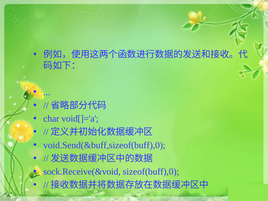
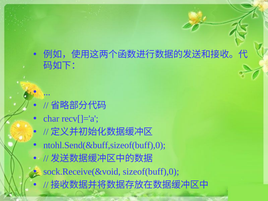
void[]='a: void[]='a -> recv[]='a
void.Send(&buff,sizeof(buff),0: void.Send(&buff,sizeof(buff),0 -> ntohl.Send(&buff,sizeof(buff),0
